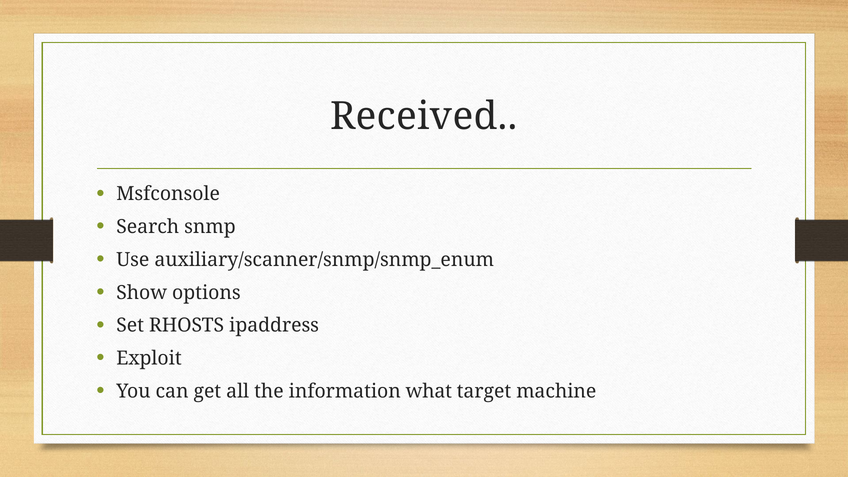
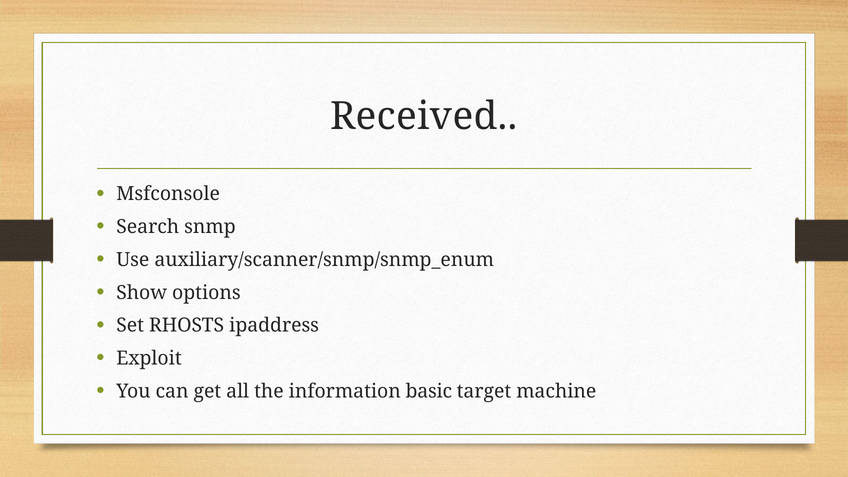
what: what -> basic
